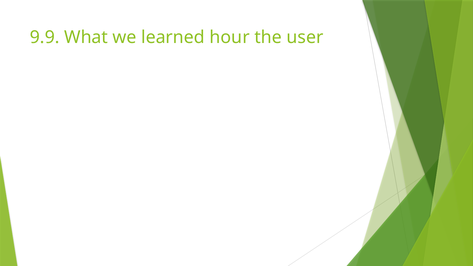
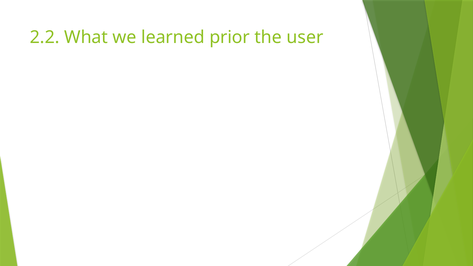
9.9: 9.9 -> 2.2
hour: hour -> prior
